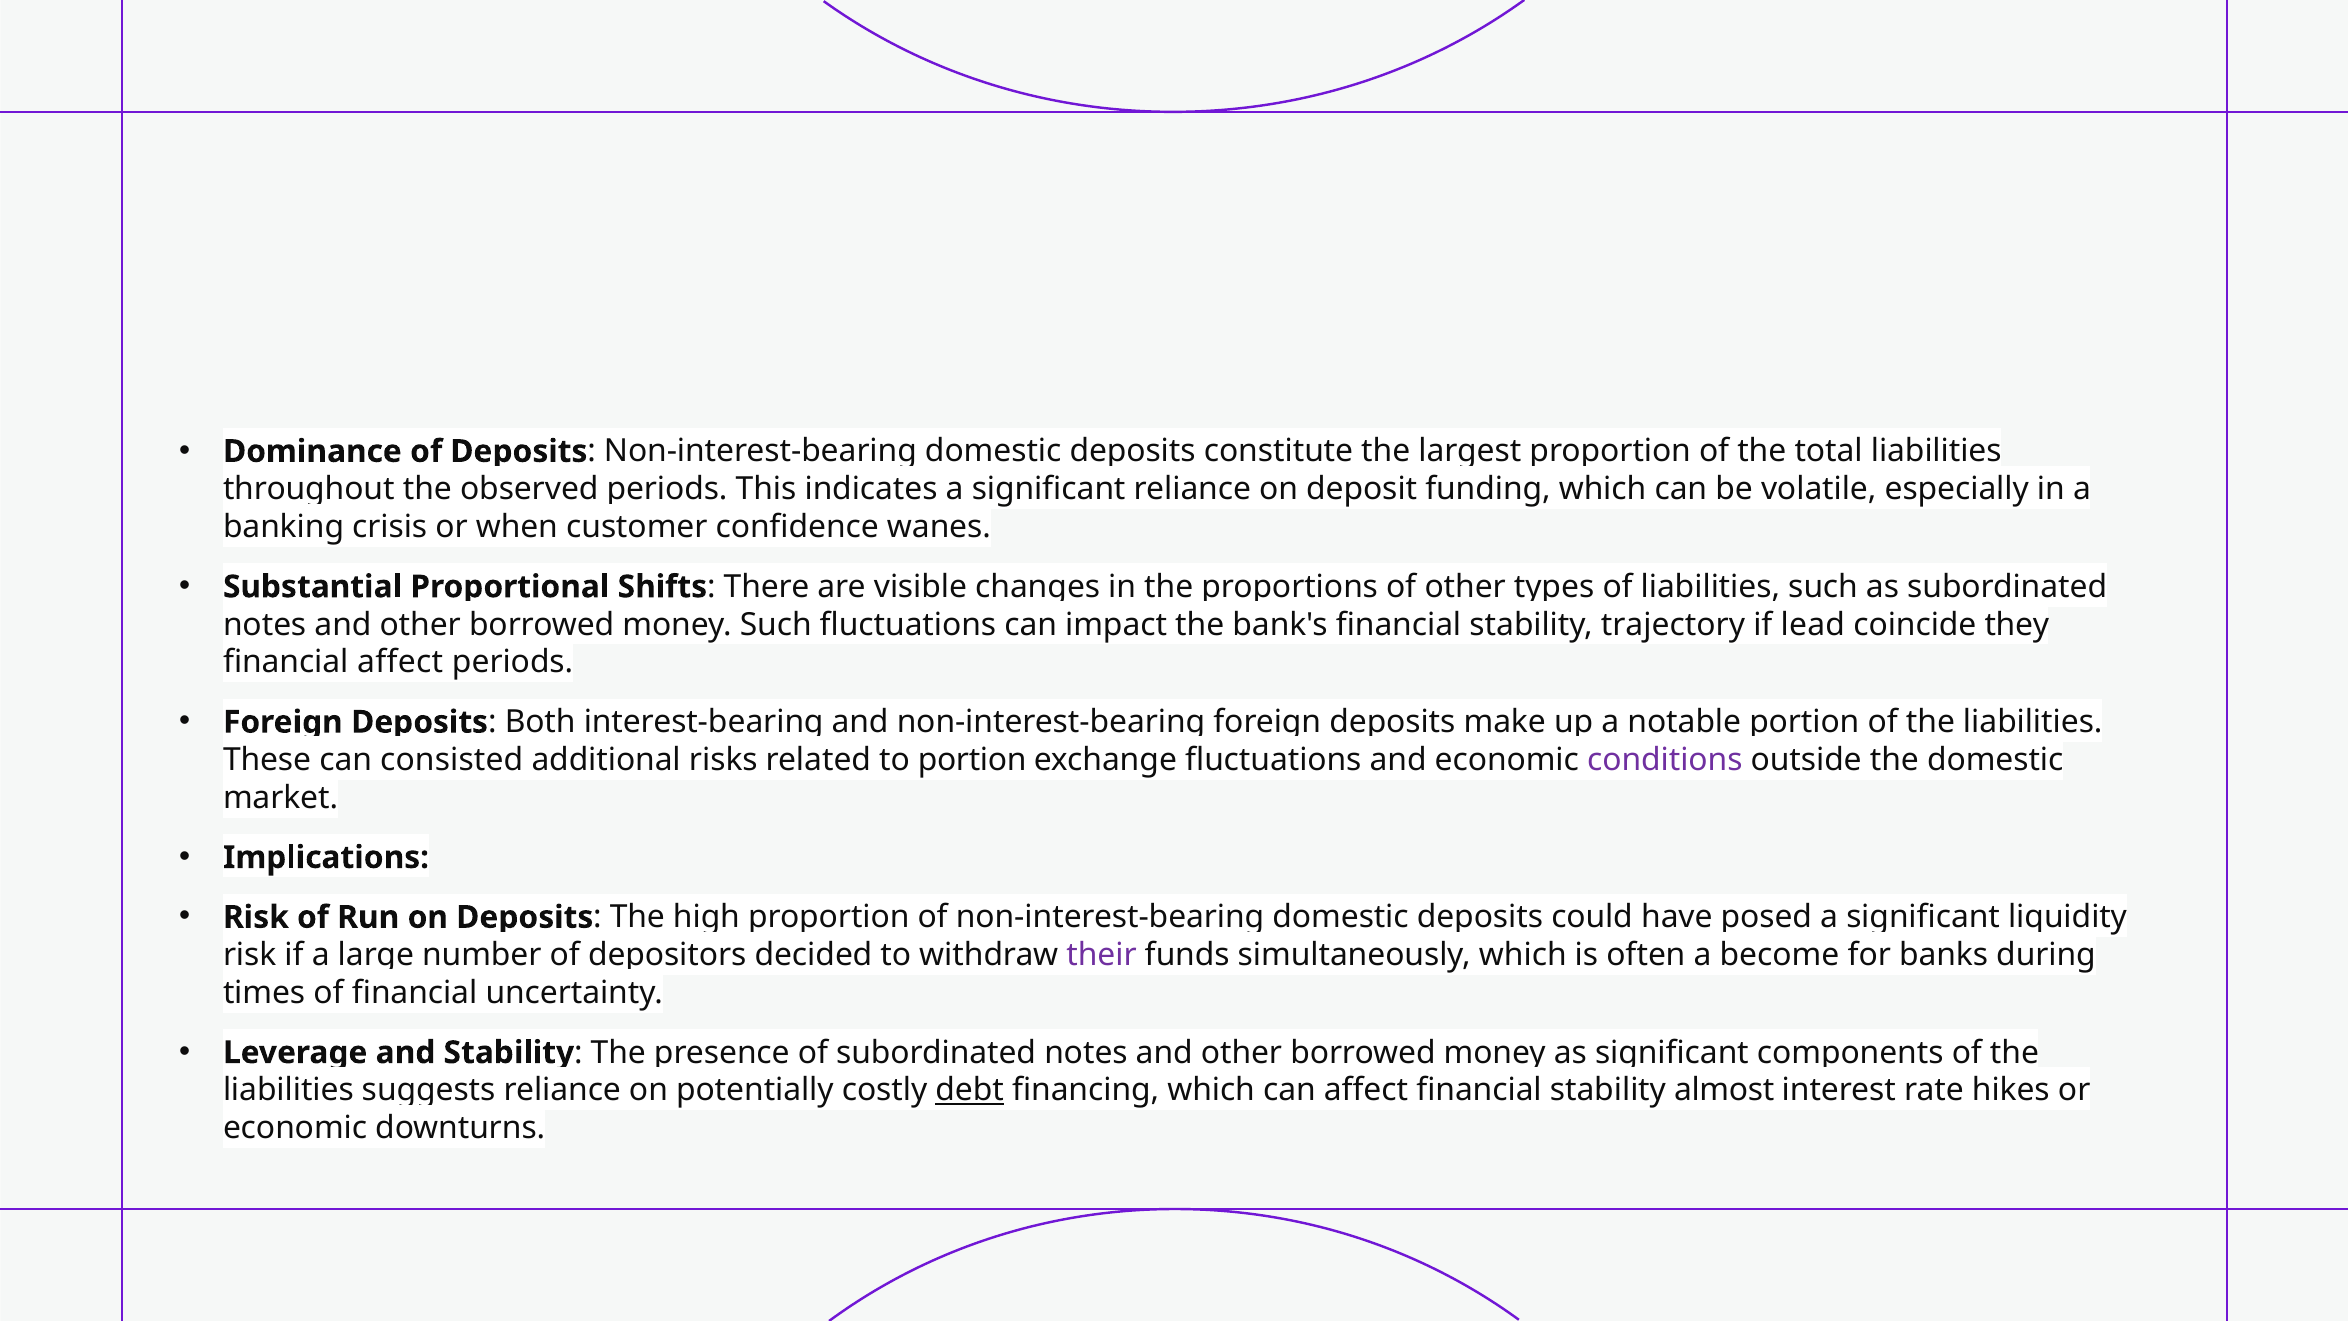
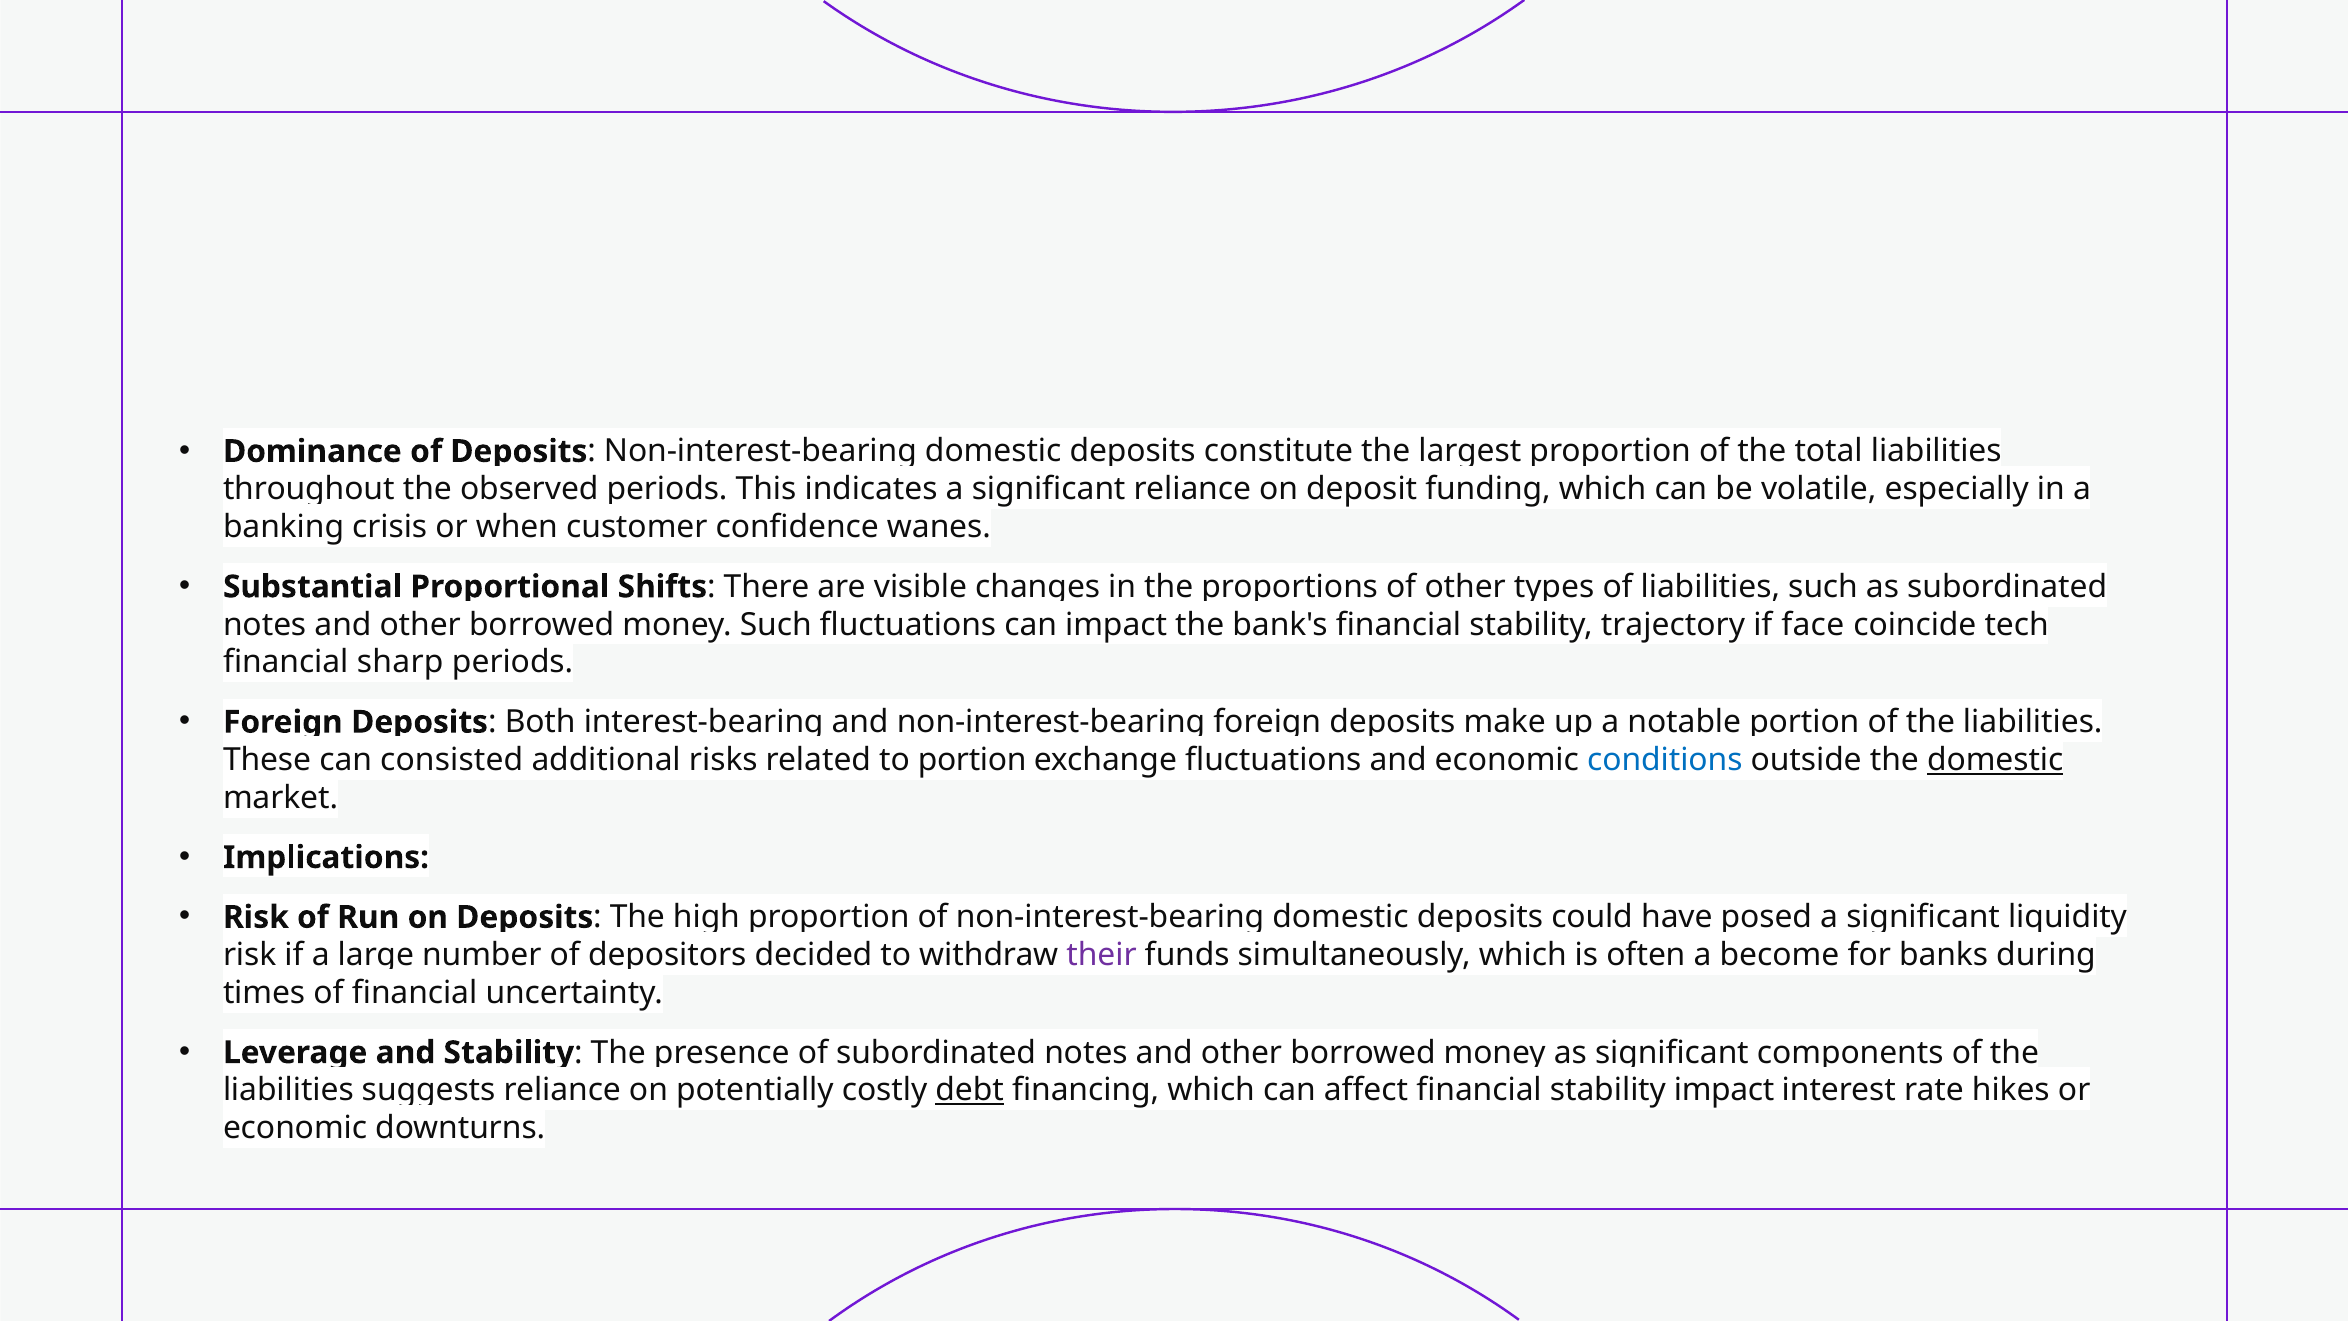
lead: lead -> face
they: they -> tech
financial affect: affect -> sharp
conditions colour: purple -> blue
domestic at (1995, 760) underline: none -> present
stability almost: almost -> impact
